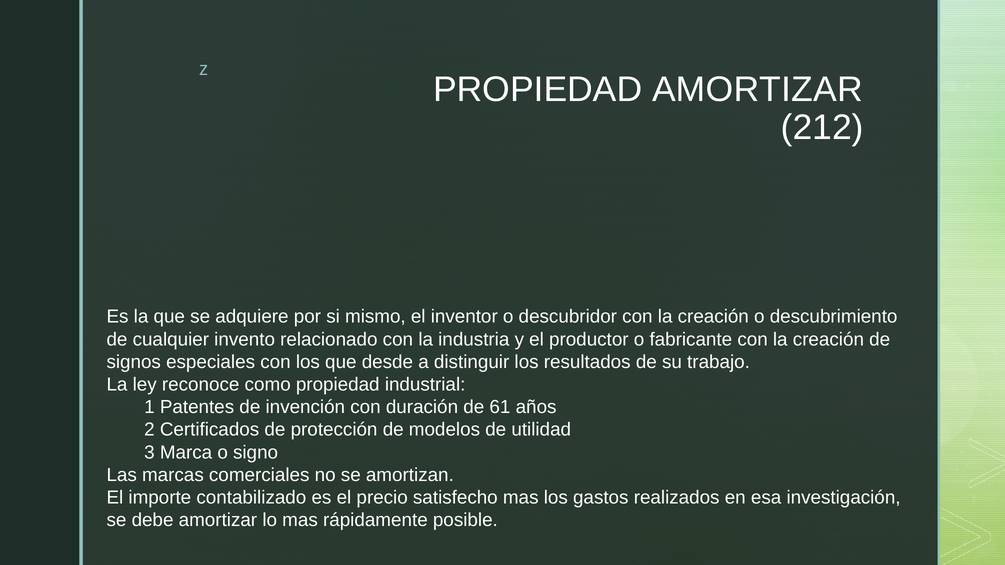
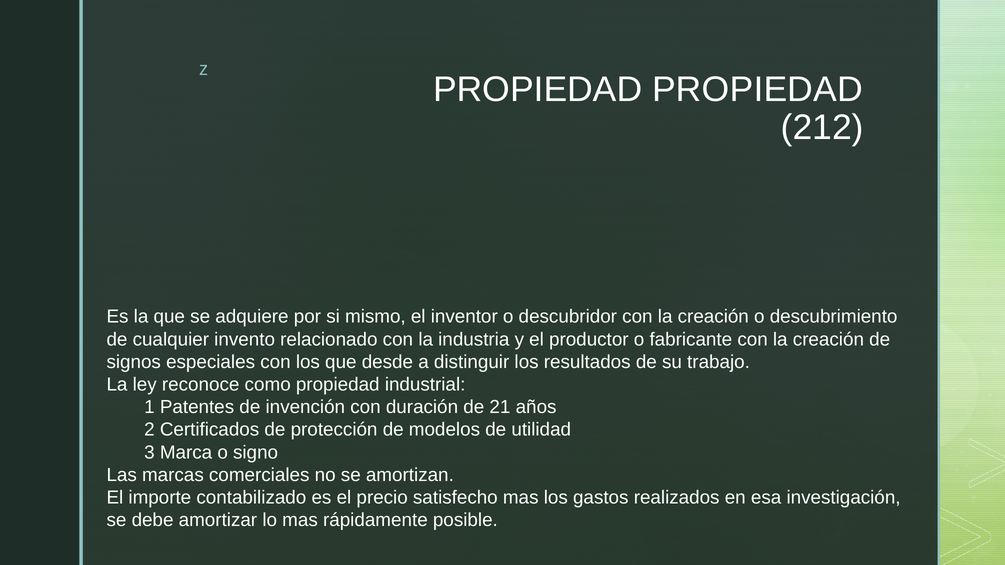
PROPIEDAD AMORTIZAR: AMORTIZAR -> PROPIEDAD
61: 61 -> 21
